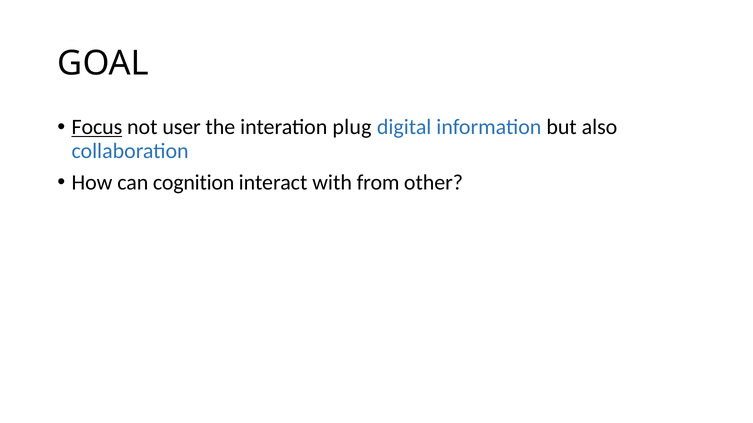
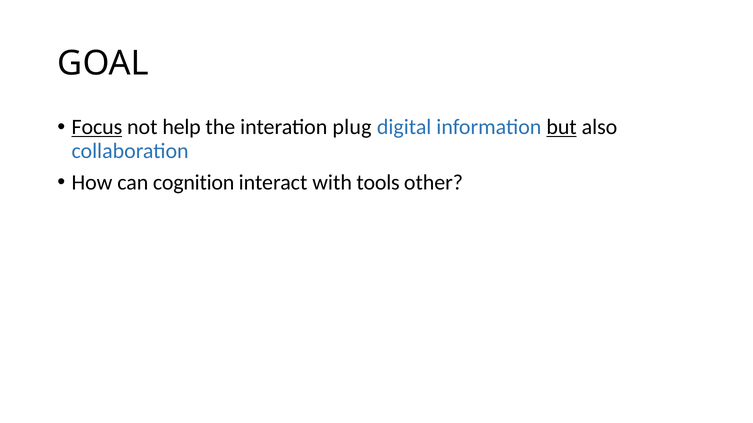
user: user -> help
but underline: none -> present
from: from -> tools
